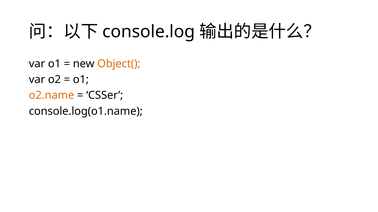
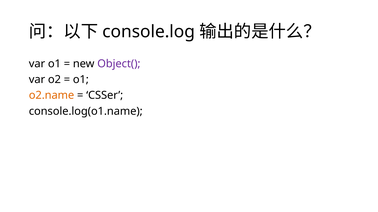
Object( colour: orange -> purple
